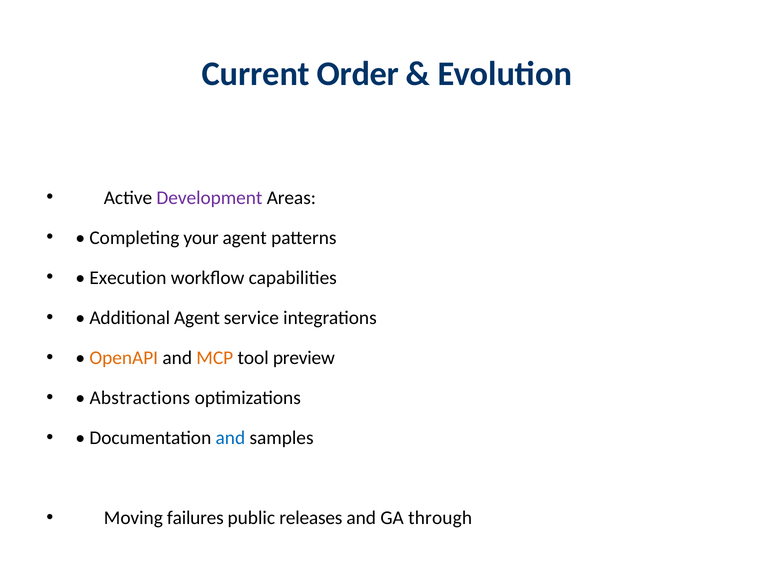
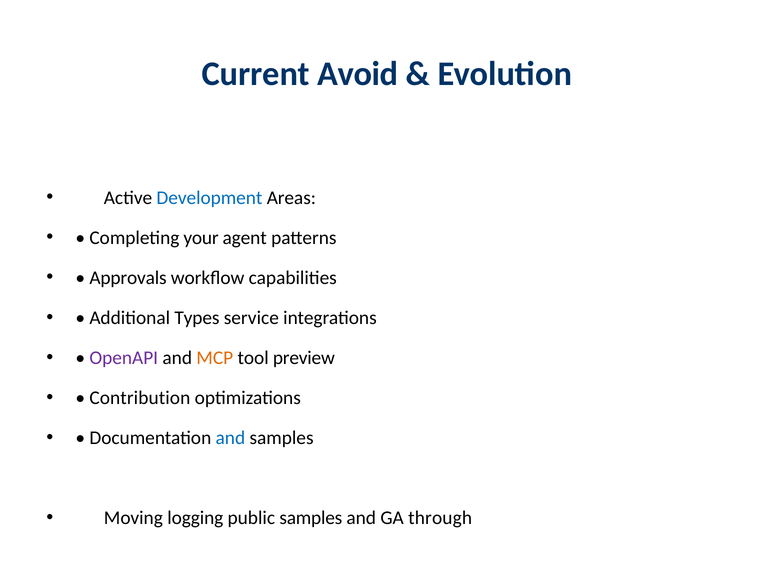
Order: Order -> Avoid
Development colour: purple -> blue
Execution: Execution -> Approvals
Additional Agent: Agent -> Types
OpenAPI colour: orange -> purple
Abstractions: Abstractions -> Contribution
failures: failures -> logging
public releases: releases -> samples
